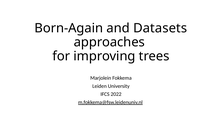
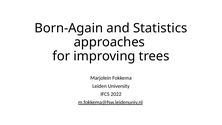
Datasets: Datasets -> Statistics
